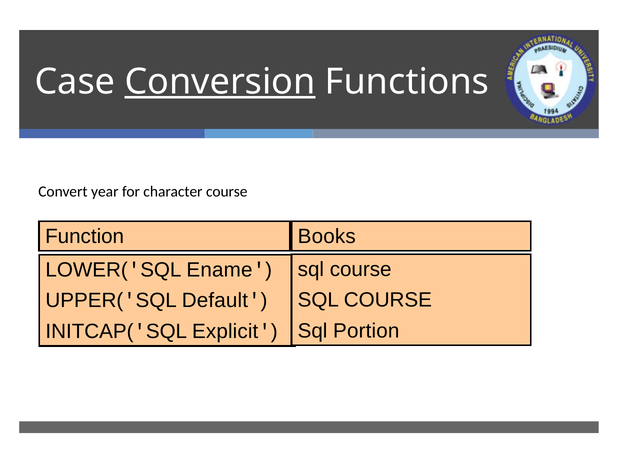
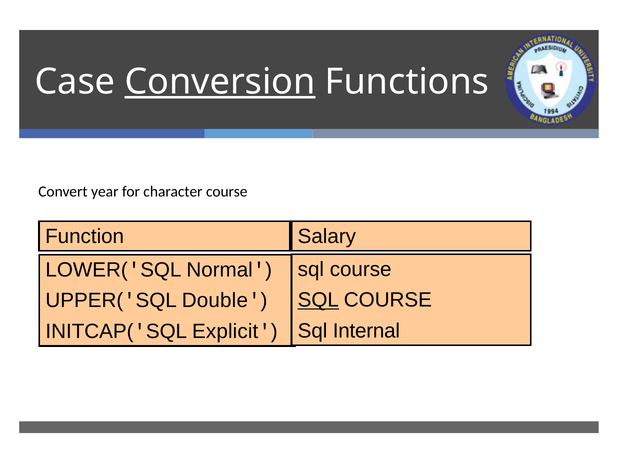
Books: Books -> Salary
Ename: Ename -> Normal
SQL at (318, 300) underline: none -> present
Default: Default -> Double
Portion: Portion -> Internal
